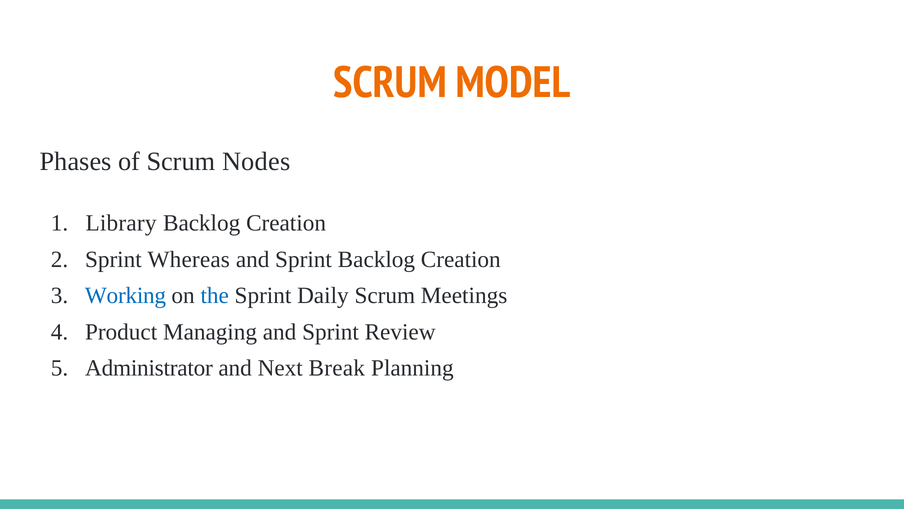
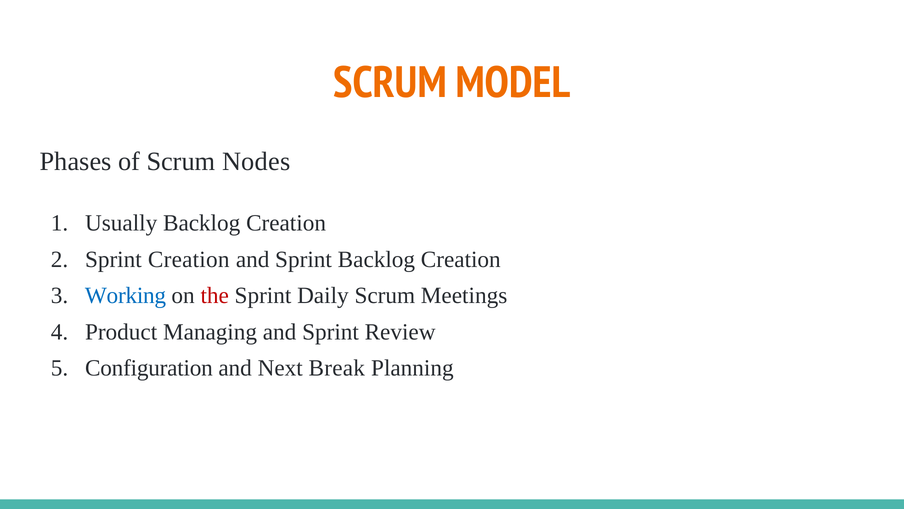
Library: Library -> Usually
Sprint Whereas: Whereas -> Creation
the colour: blue -> red
Administrator: Administrator -> Configuration
